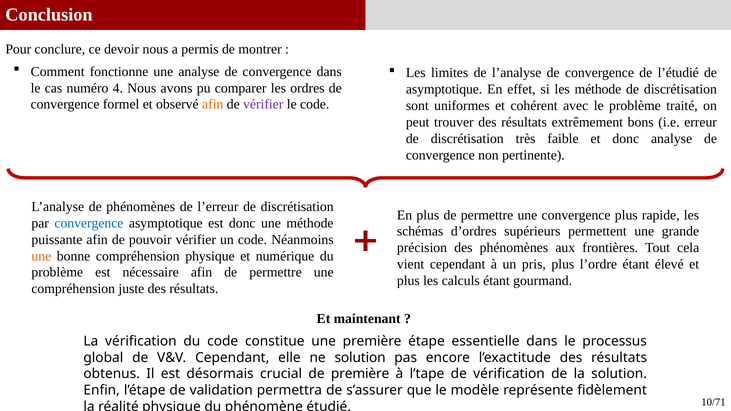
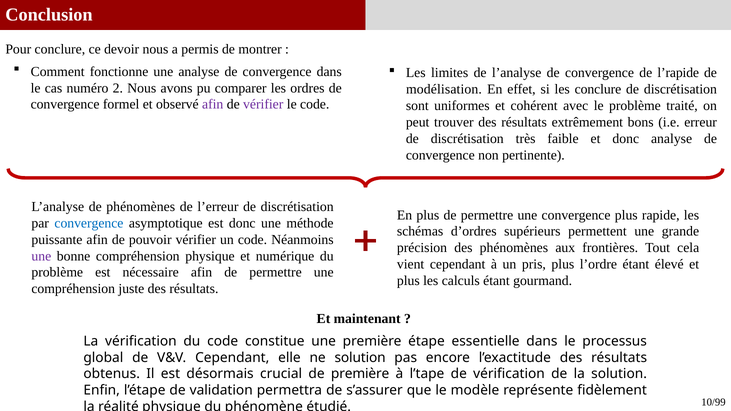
l’étudié: l’étudié -> l’rapide
4: 4 -> 2
asymptotique at (444, 89): asymptotique -> modélisation
les méthode: méthode -> conclure
afin at (213, 105) colour: orange -> purple
une at (41, 256) colour: orange -> purple
10/71: 10/71 -> 10/99
